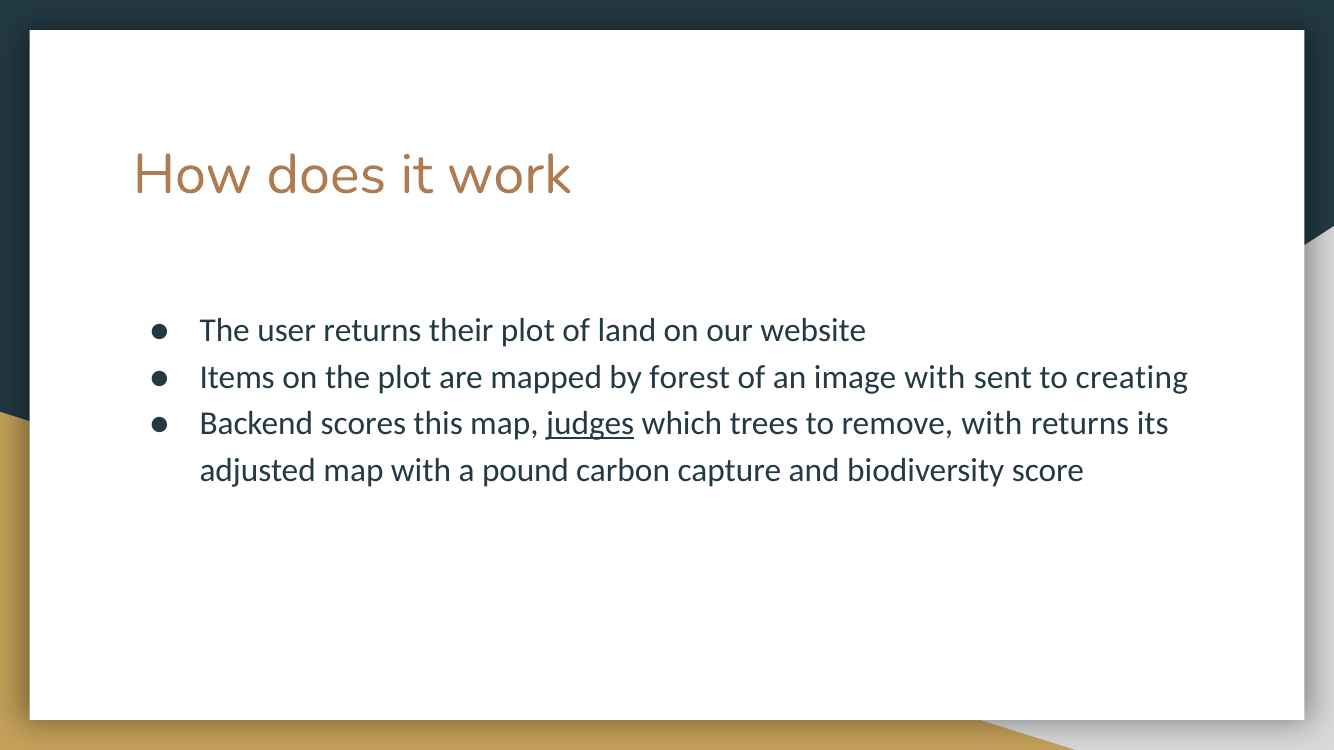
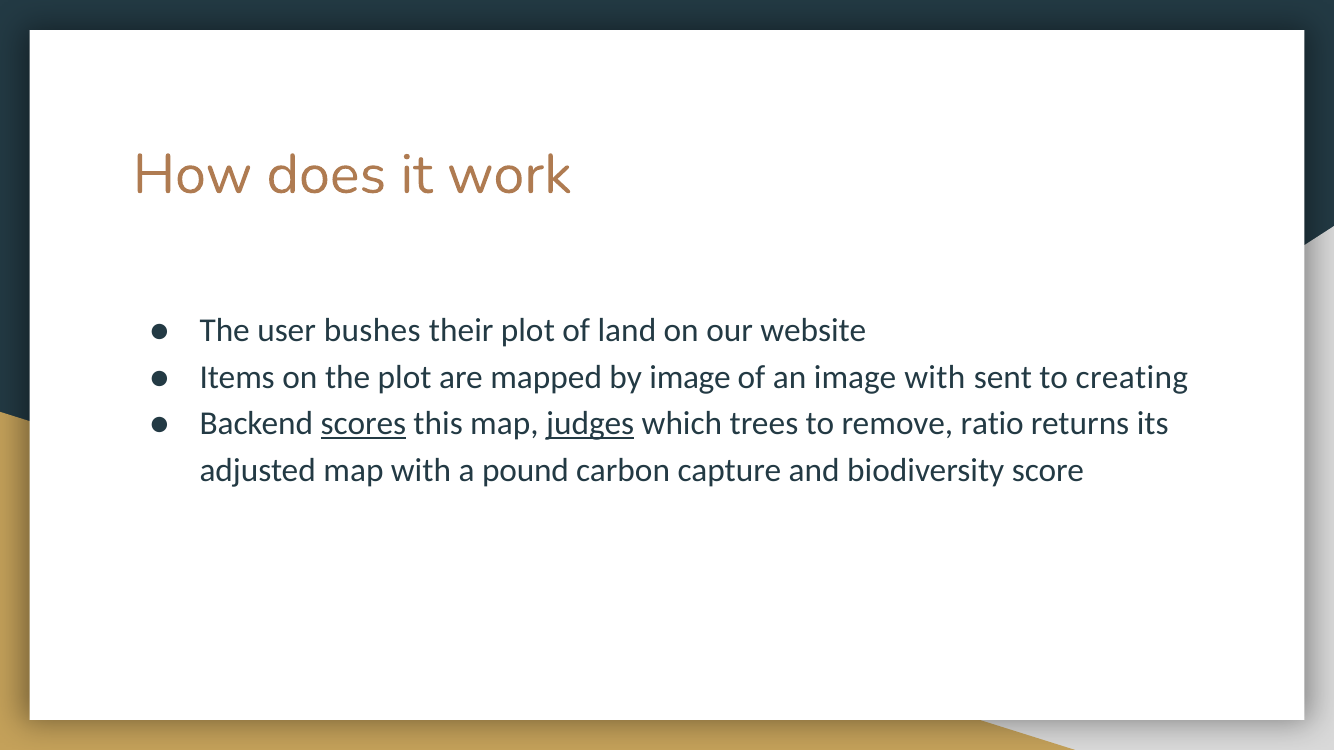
user returns: returns -> bushes
by forest: forest -> image
scores underline: none -> present
remove with: with -> ratio
